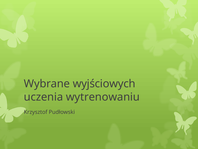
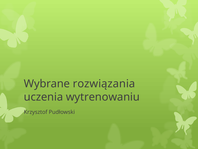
wyjściowych: wyjściowych -> rozwiązania
